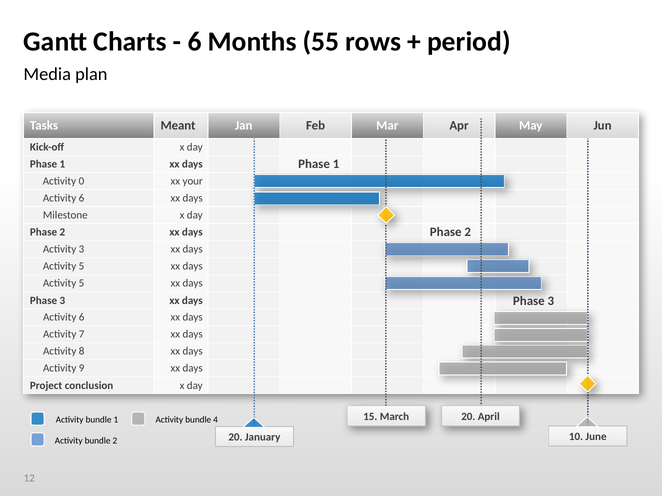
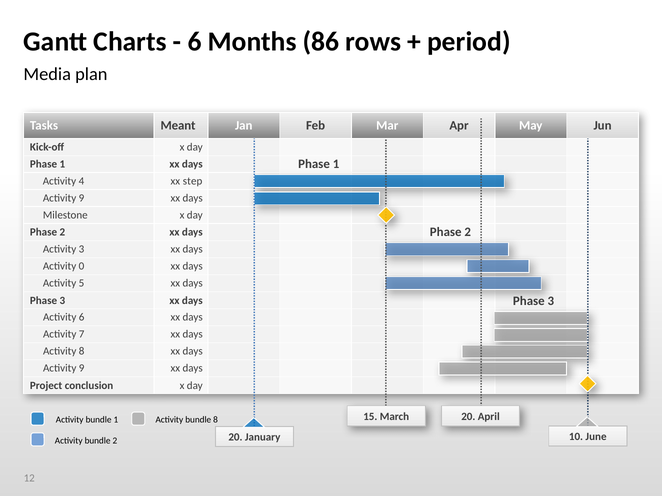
55: 55 -> 86
0: 0 -> 4
your: your -> step
6 at (82, 198): 6 -> 9
5 at (82, 267): 5 -> 0
bundle 4: 4 -> 8
